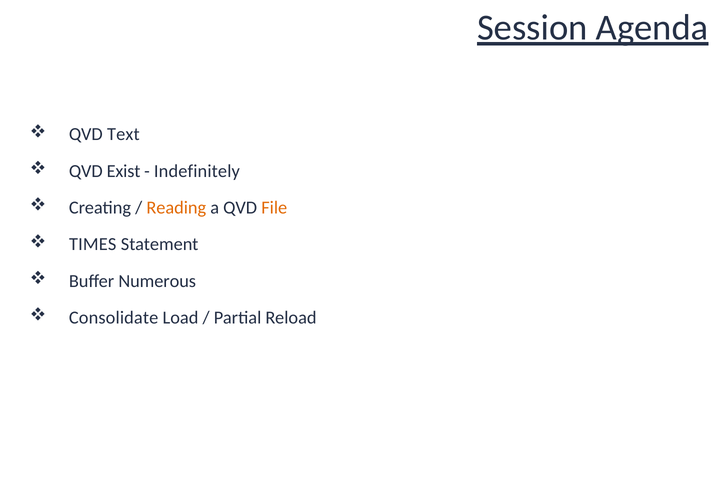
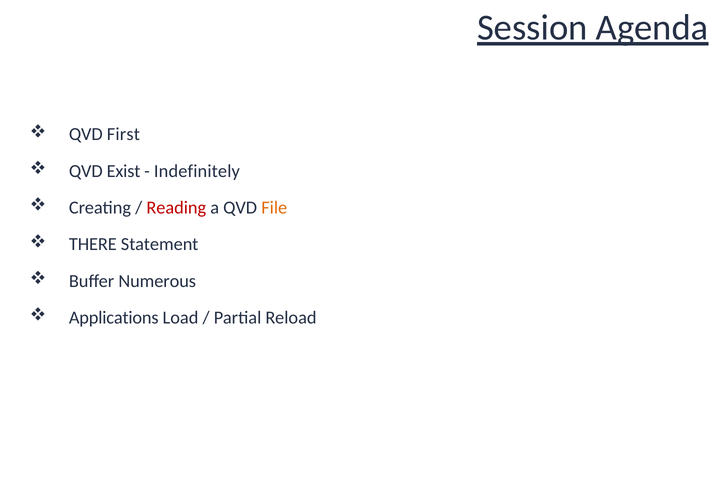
Text: Text -> First
Reading colour: orange -> red
TIMES: TIMES -> THERE
Consolidate: Consolidate -> Applications
